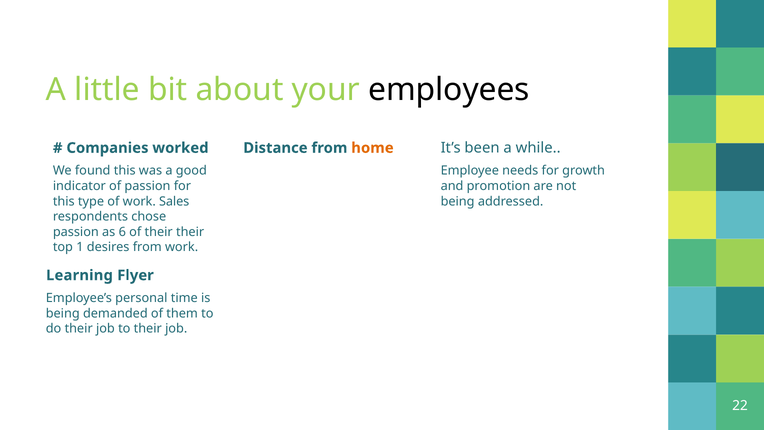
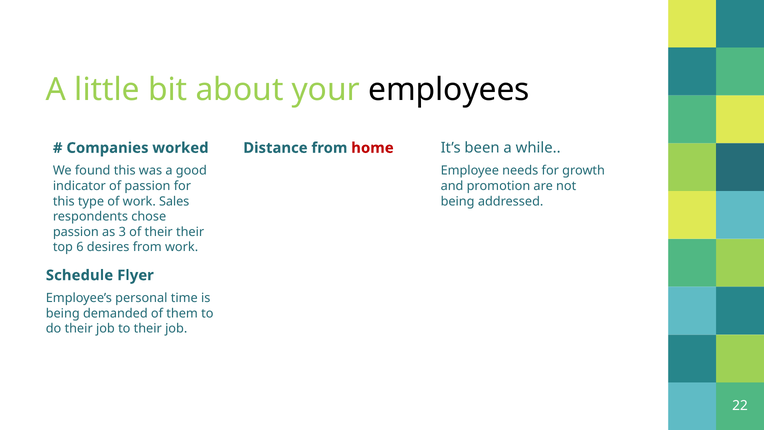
home colour: orange -> red
6: 6 -> 3
1: 1 -> 6
Learning: Learning -> Schedule
